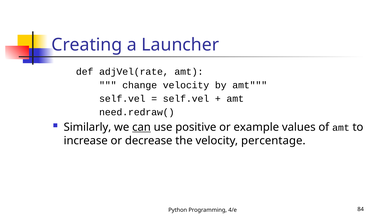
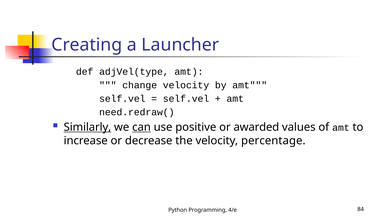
adjVel(rate: adjVel(rate -> adjVel(type
Similarly underline: none -> present
example: example -> awarded
